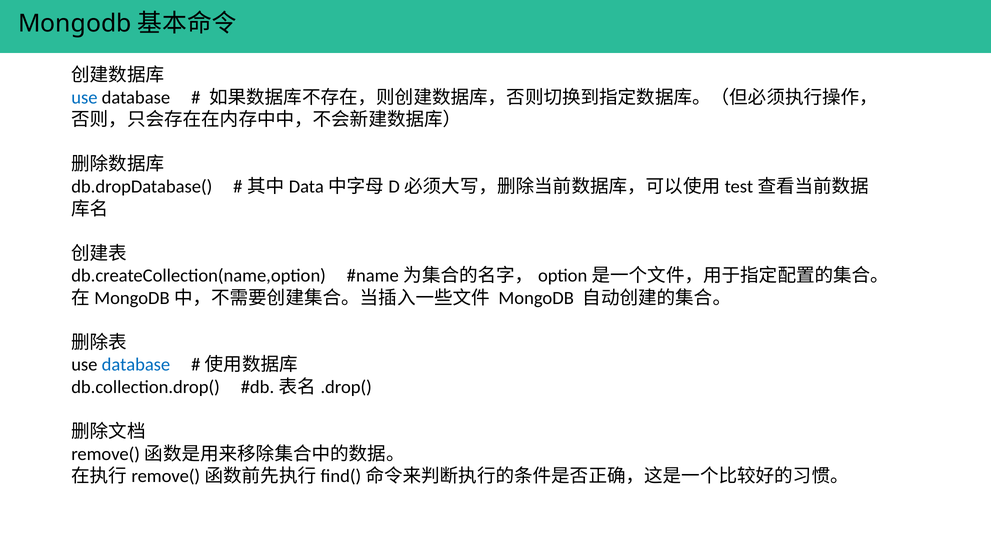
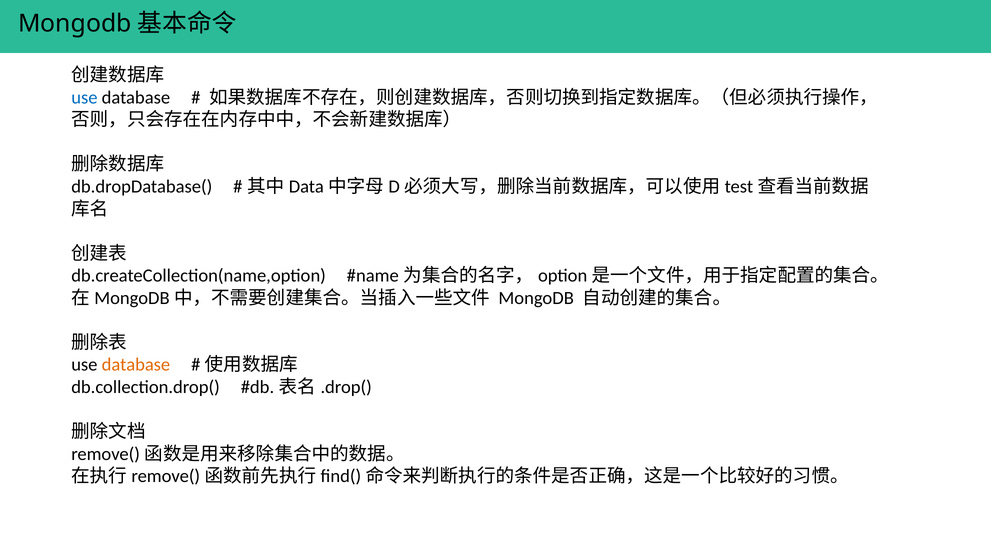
database at (136, 365) colour: blue -> orange
